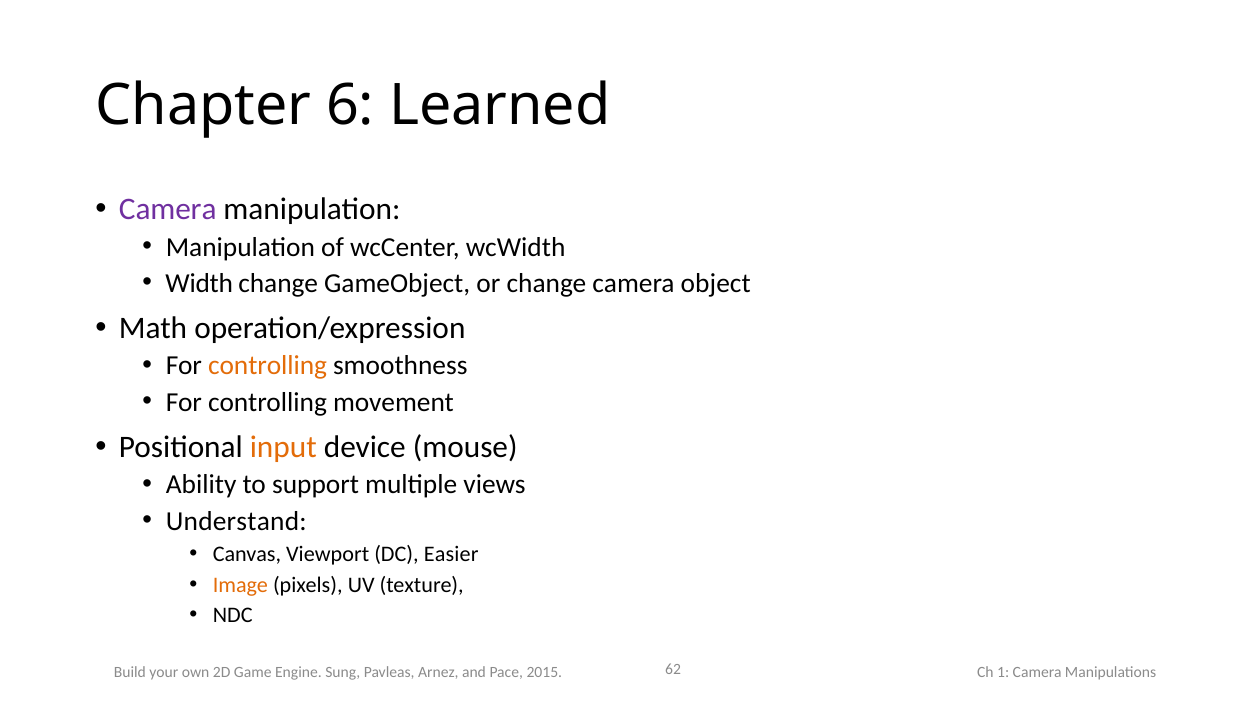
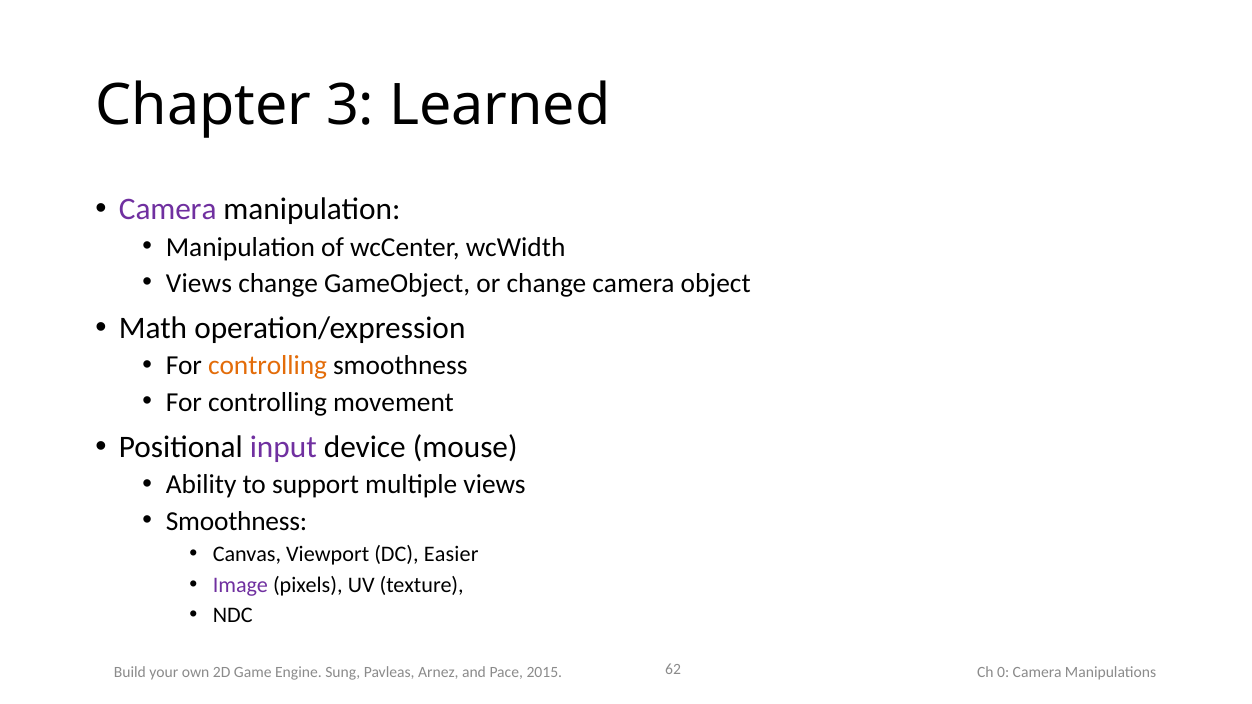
6: 6 -> 3
Width at (199, 283): Width -> Views
input colour: orange -> purple
Understand at (236, 521): Understand -> Smoothness
Image colour: orange -> purple
1: 1 -> 0
